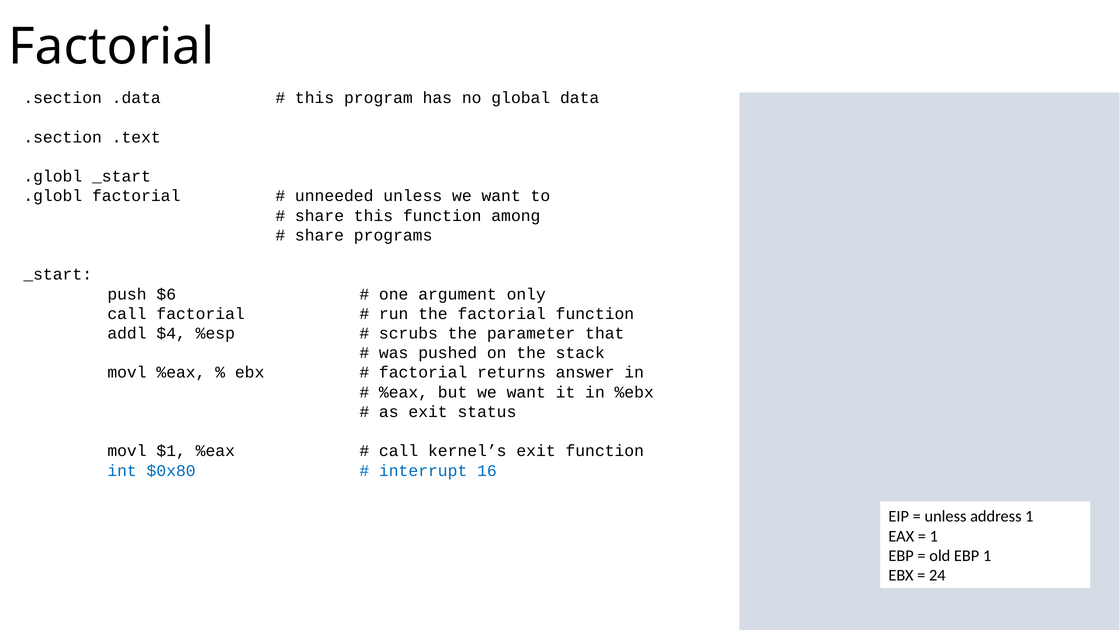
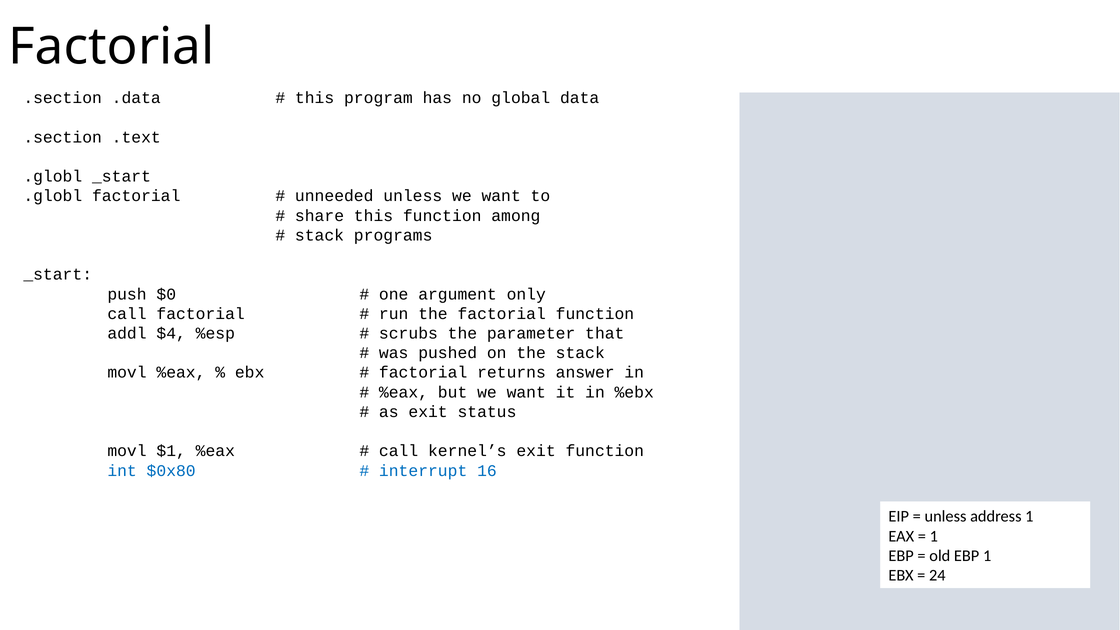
share at (320, 235): share -> stack
$6: $6 -> $0
